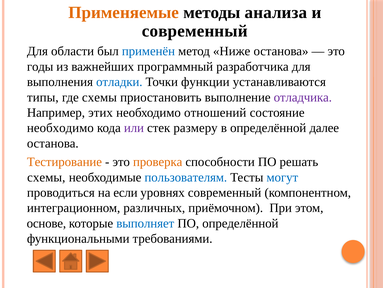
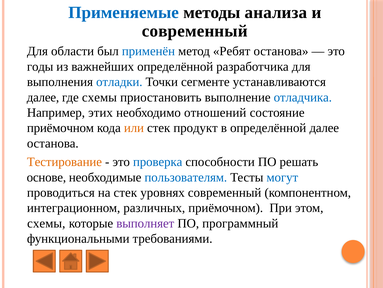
Применяемые colour: orange -> blue
Ниже: Ниже -> Ребят
важнейших программный: программный -> определённой
функции: функции -> сегменте
типы at (43, 97): типы -> далее
отладчика colour: purple -> blue
необходимо at (60, 128): необходимо -> приёмочном
или colour: purple -> orange
размеру: размеру -> продукт
проверка colour: orange -> blue
схемы at (46, 177): схемы -> основе
на если: если -> стек
основе at (46, 223): основе -> схемы
выполняет colour: blue -> purple
ПО определённой: определённой -> программный
